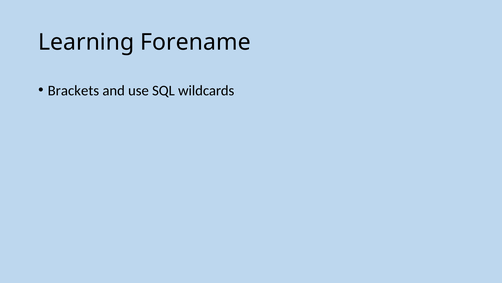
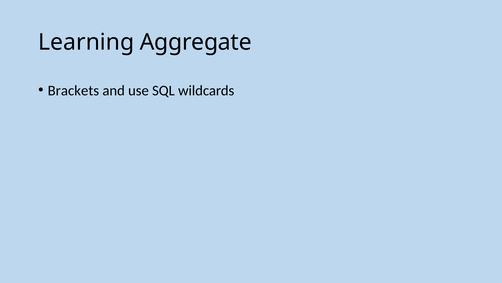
Forename: Forename -> Aggregate
